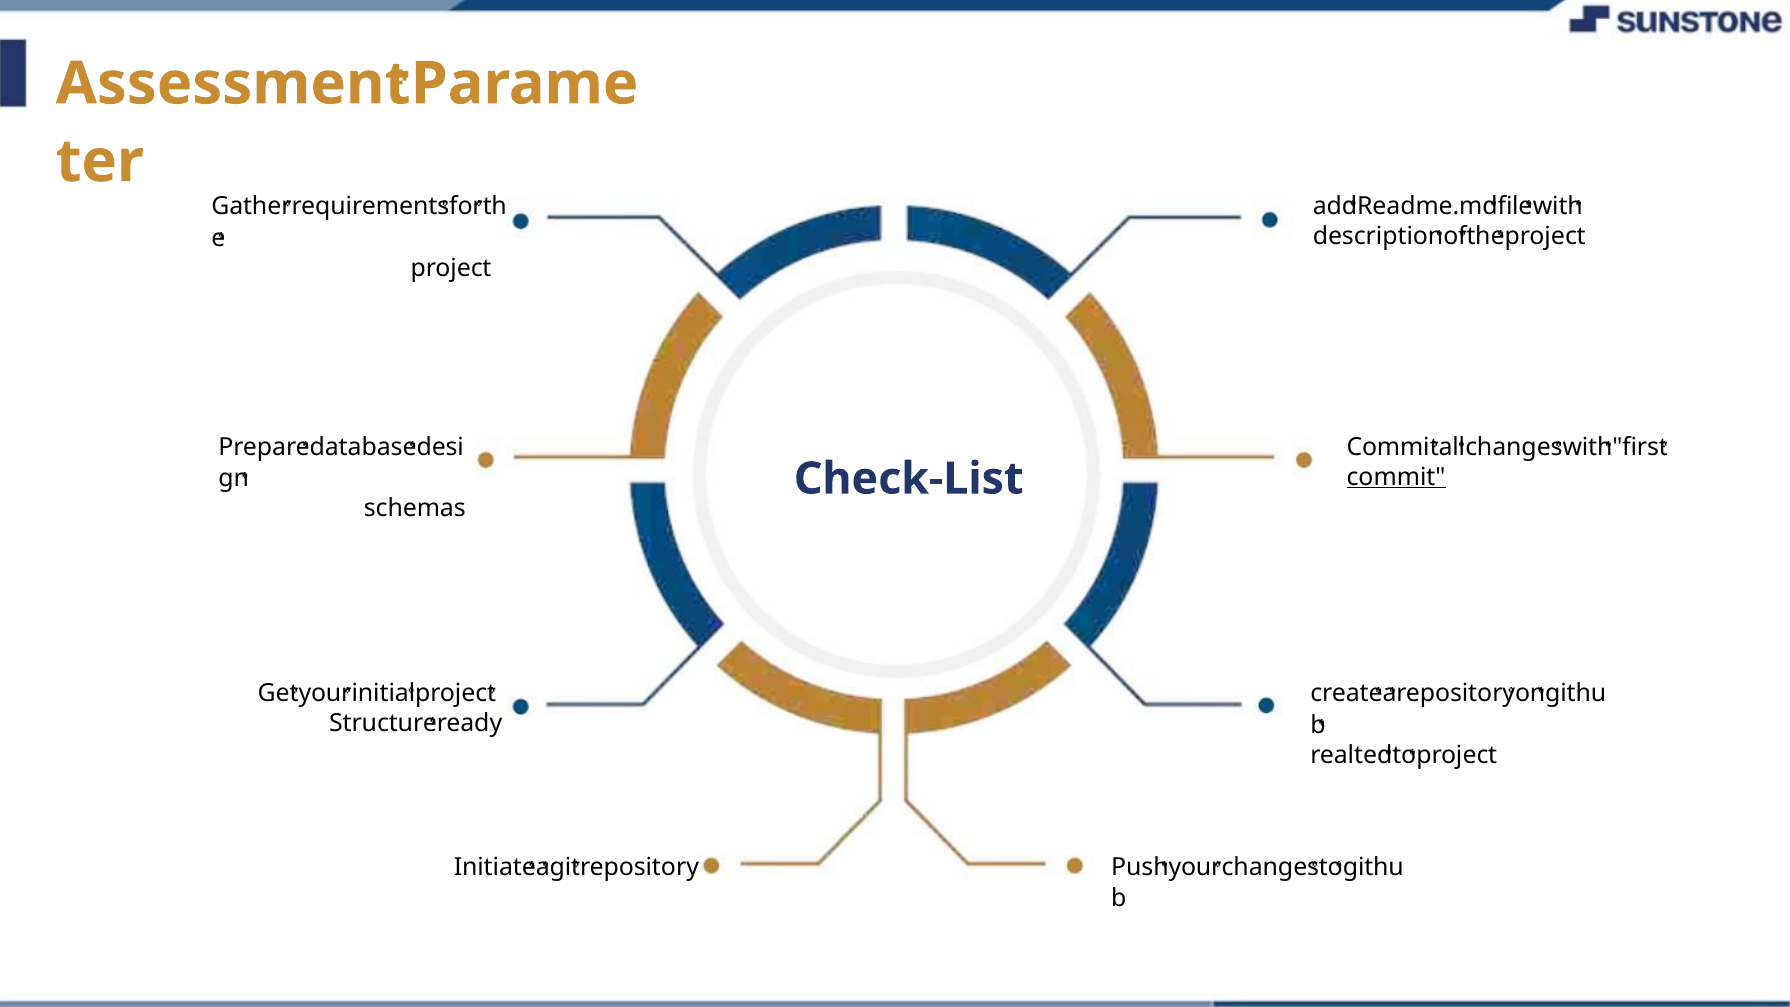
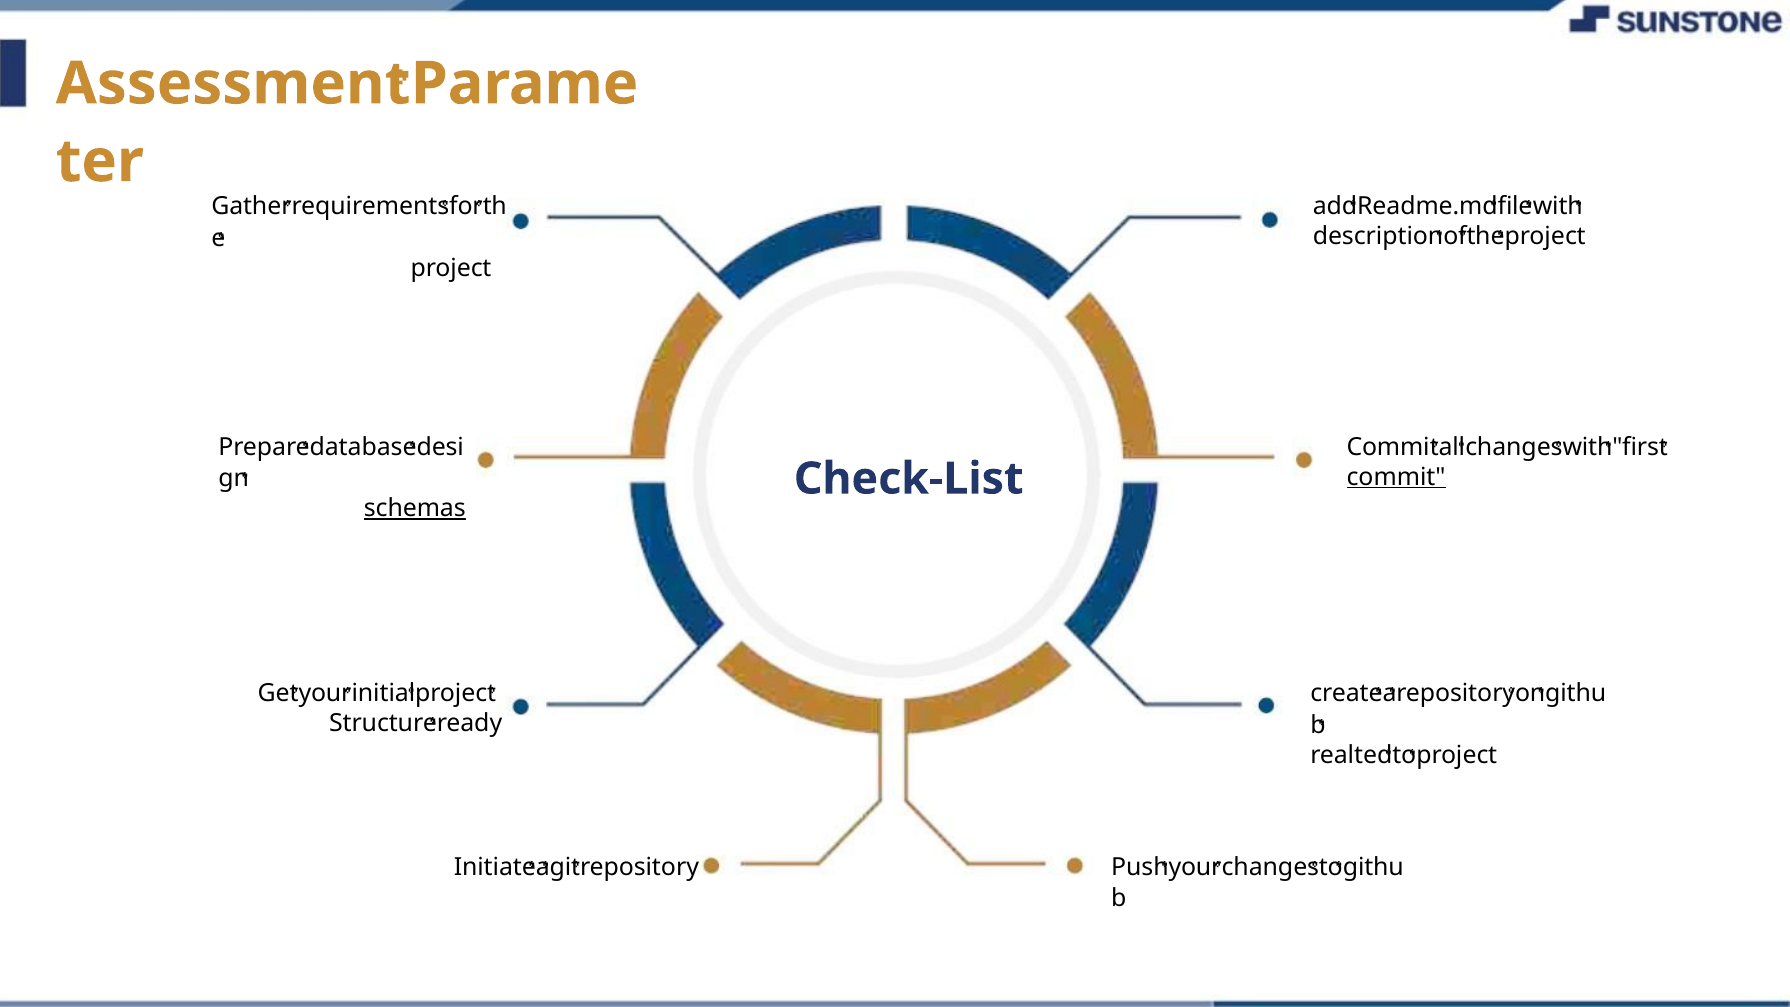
schemas underline: none -> present
